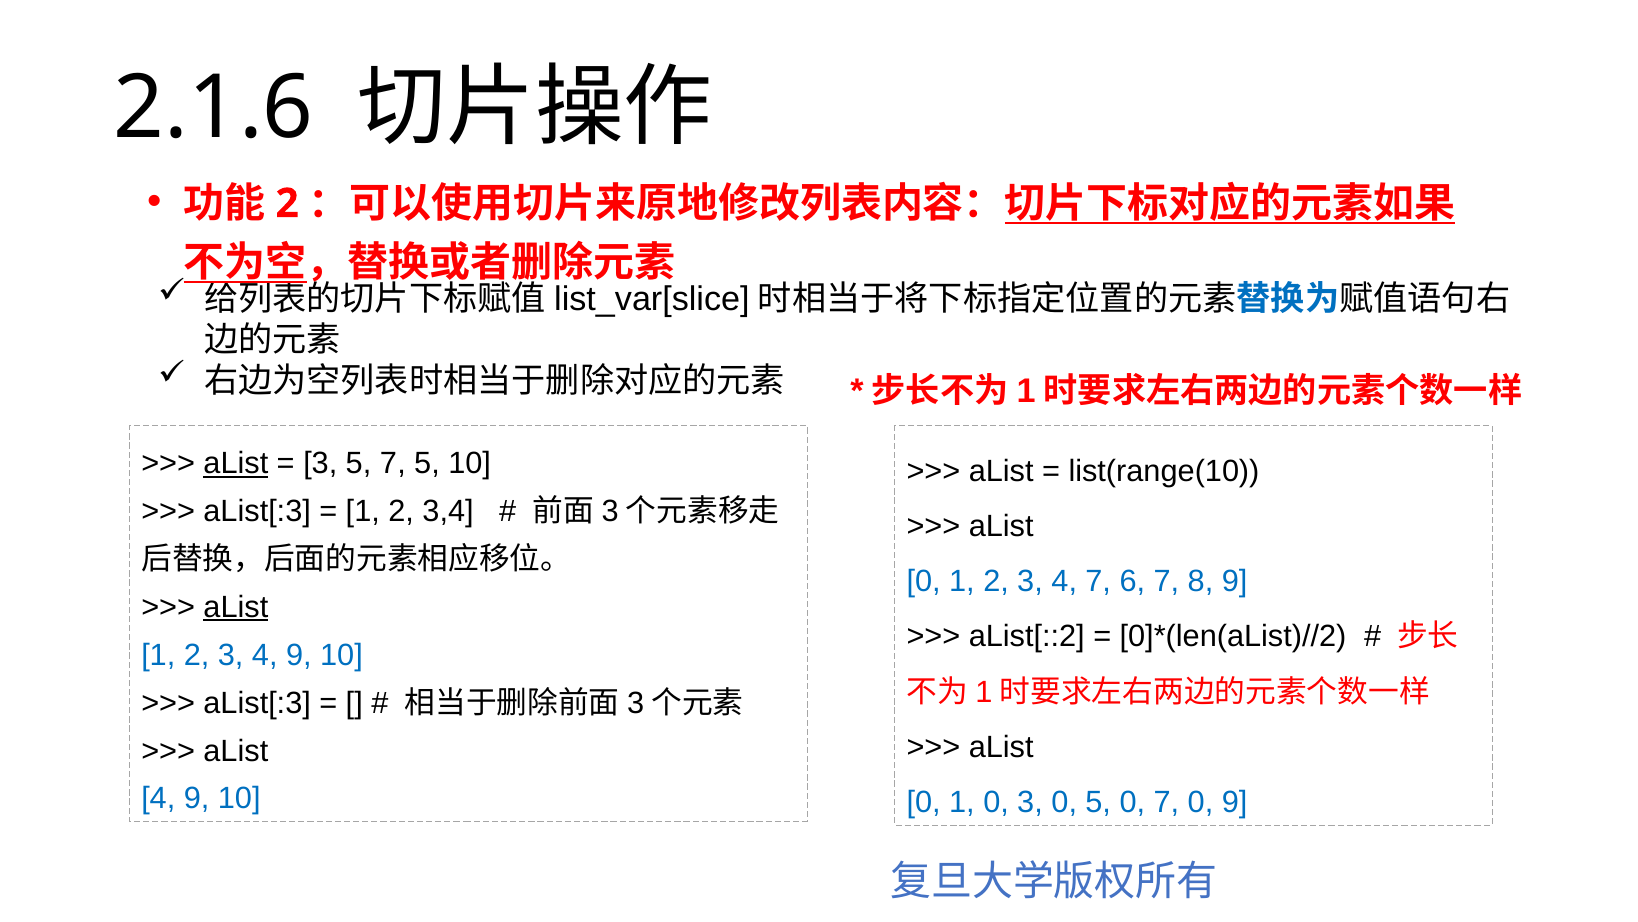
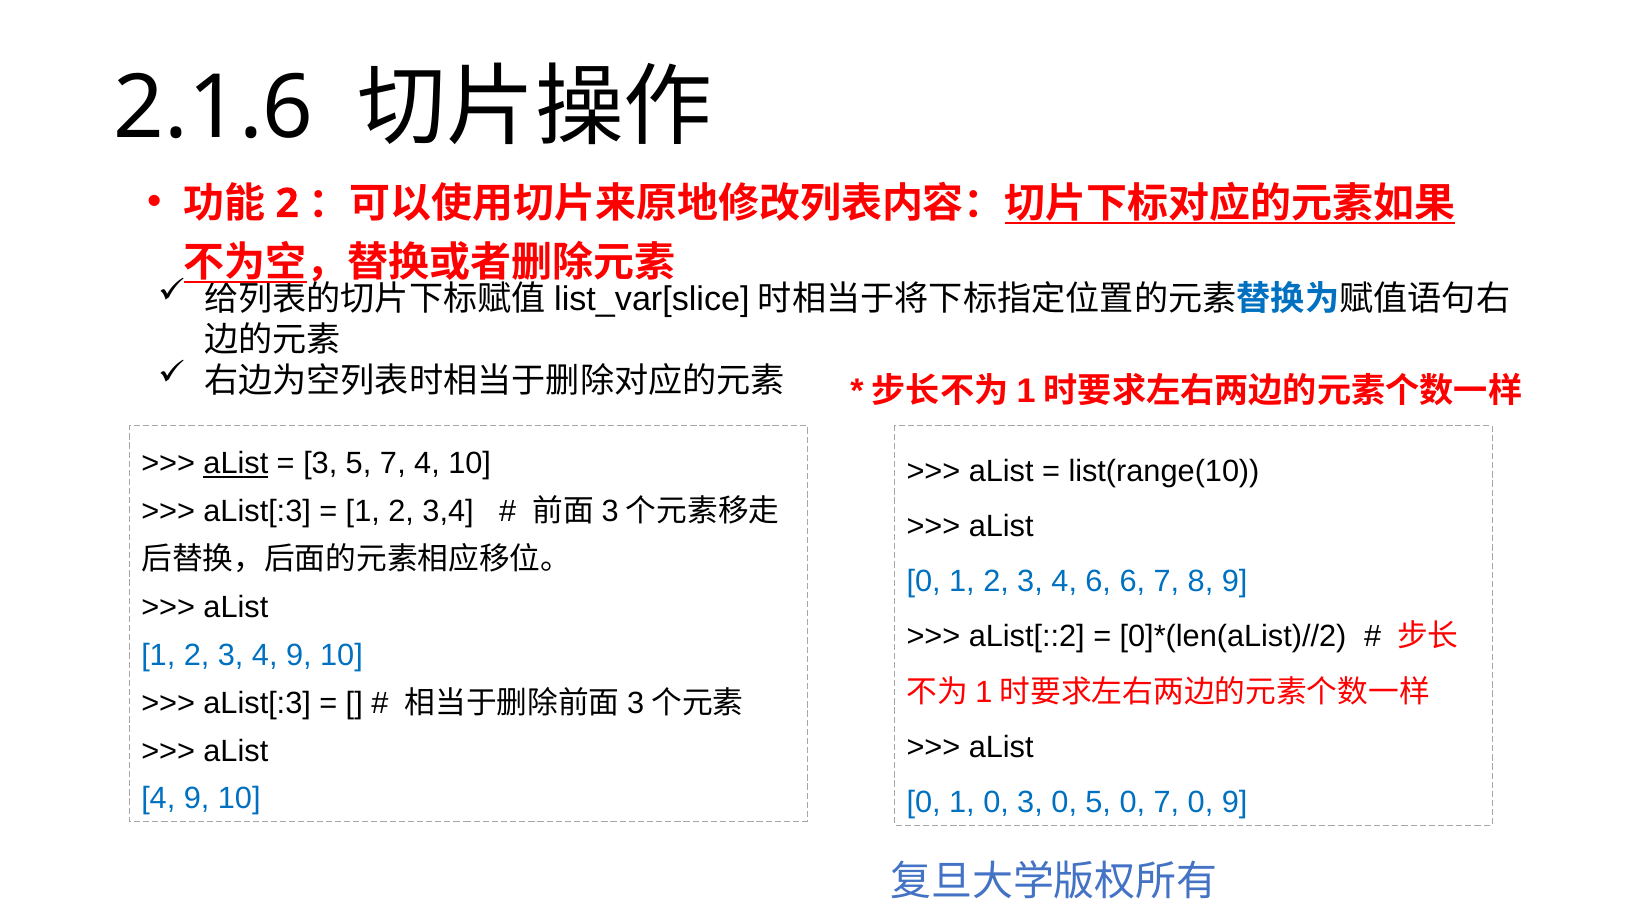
7 5: 5 -> 4
4 7: 7 -> 6
aList at (236, 607) underline: present -> none
